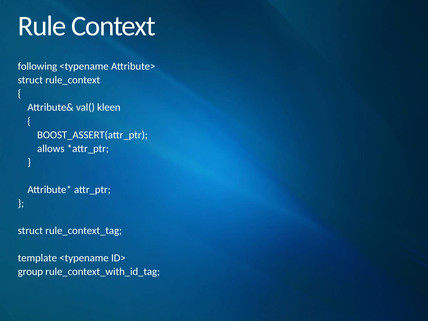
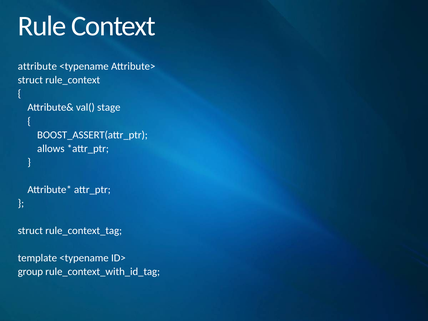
following: following -> attribute
kleen: kleen -> stage
